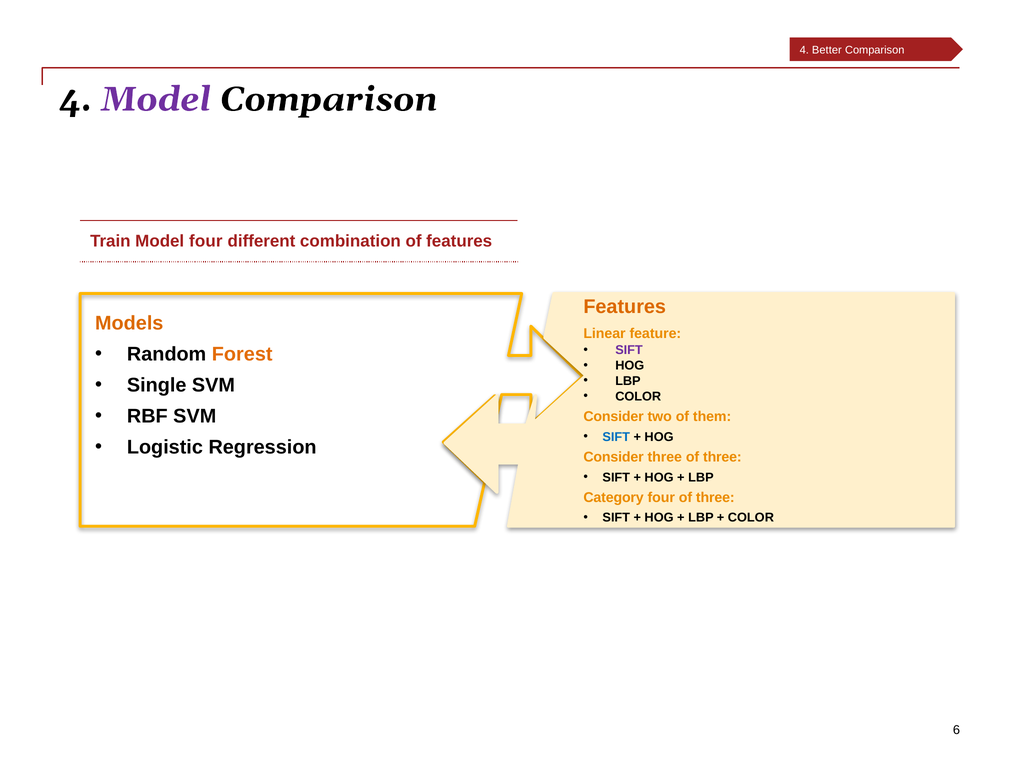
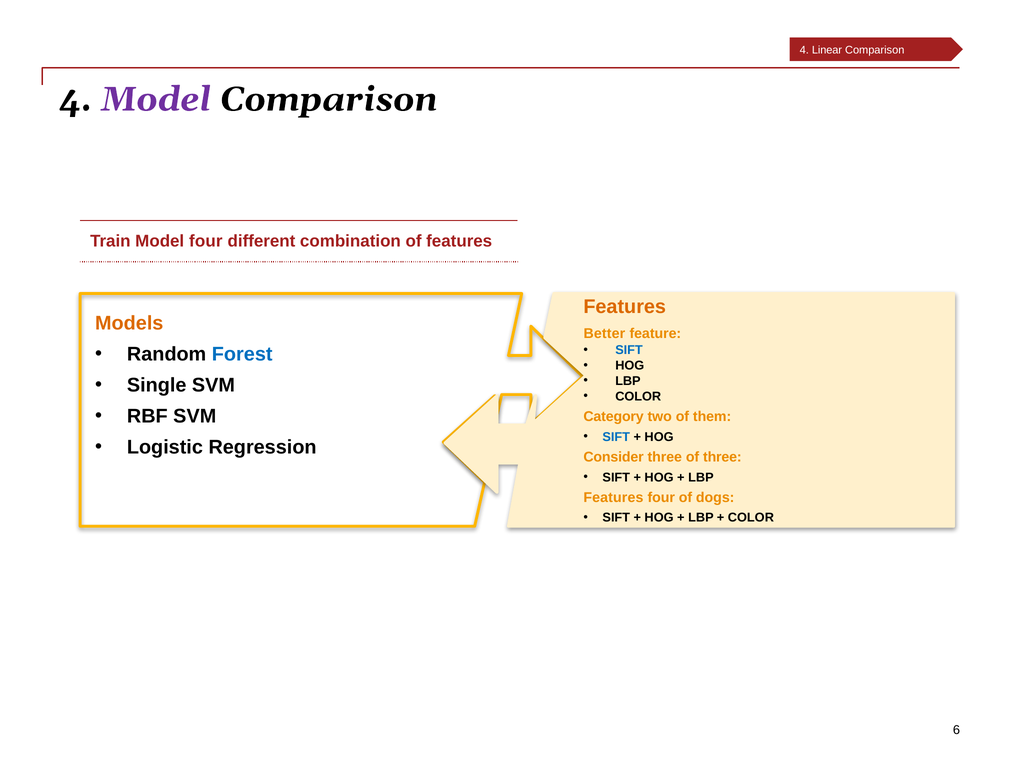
Better: Better -> Linear
Linear: Linear -> Better
SIFT at (629, 350) colour: purple -> blue
Forest colour: orange -> blue
Consider at (614, 417): Consider -> Category
Category at (614, 498): Category -> Features
four of three: three -> dogs
